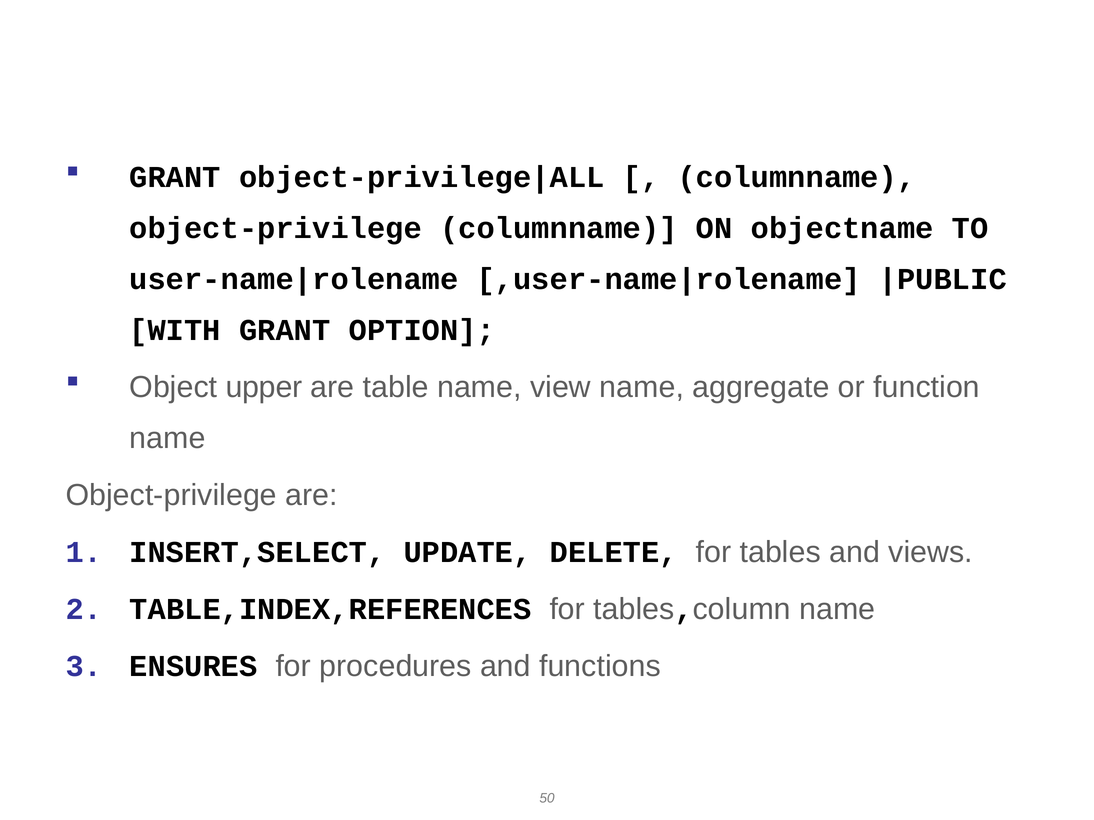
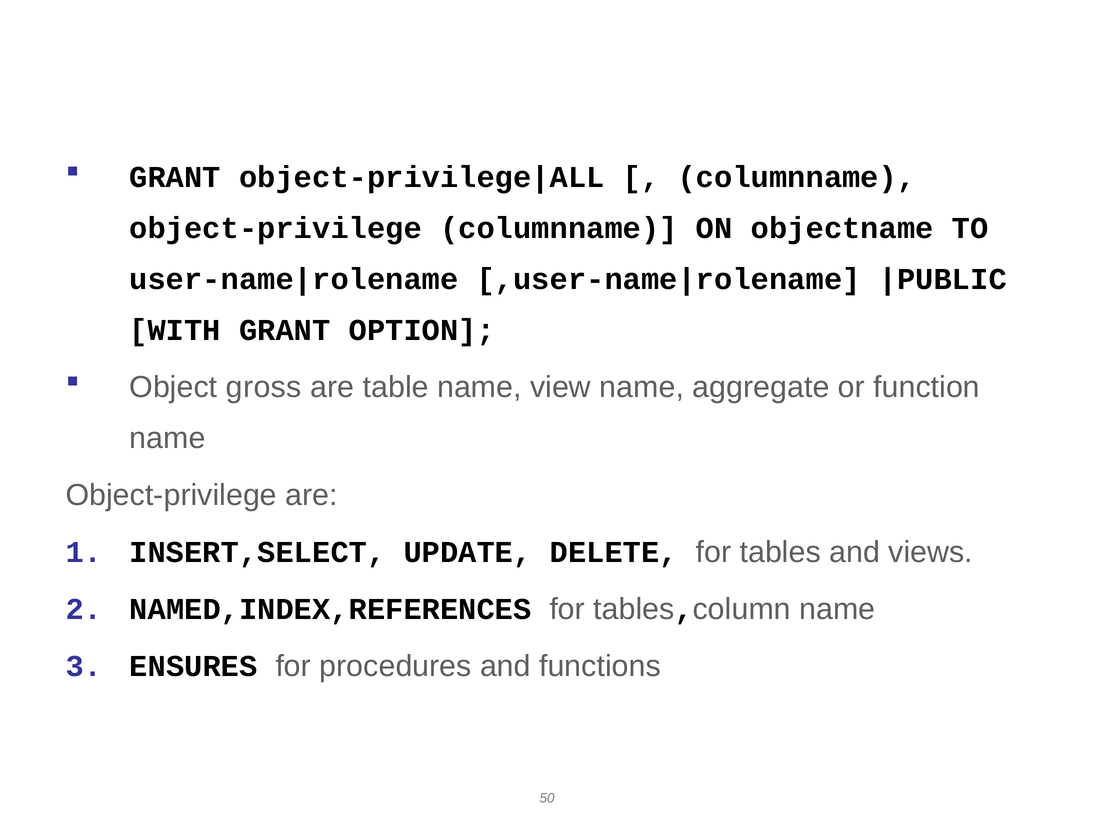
upper: upper -> gross
TABLE,INDEX,REFERENCES: TABLE,INDEX,REFERENCES -> NAMED,INDEX,REFERENCES
